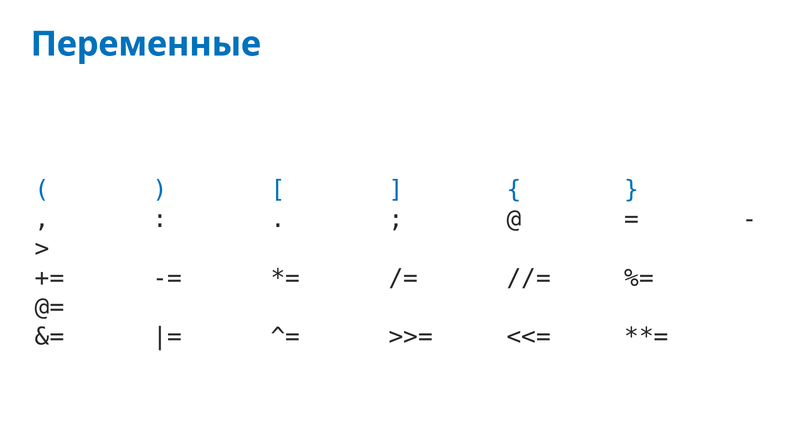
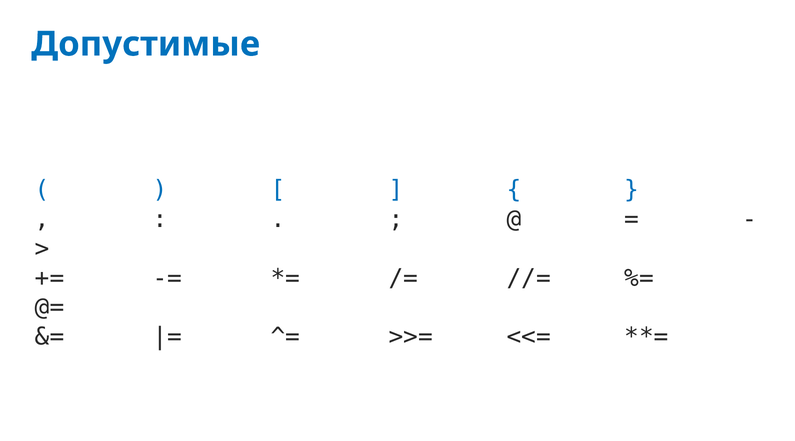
Переменные: Переменные -> Допустимые
